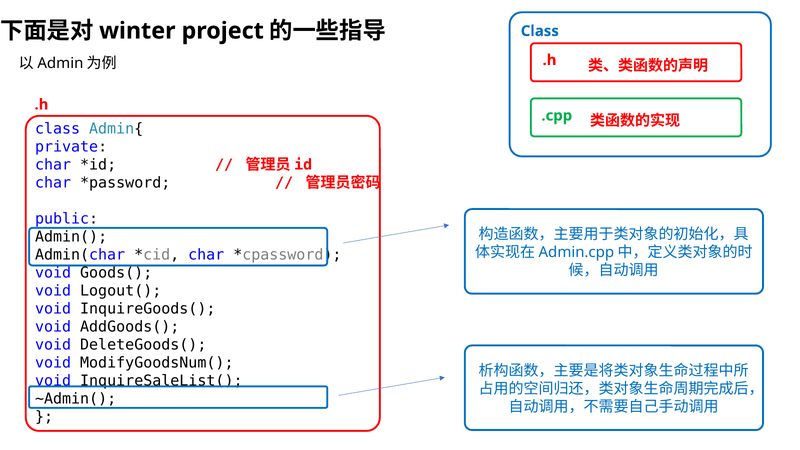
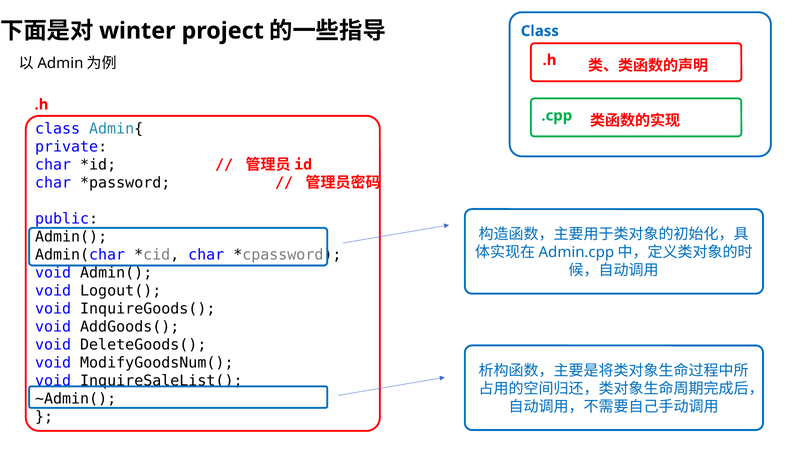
void Goods(: Goods( -> Admin(
